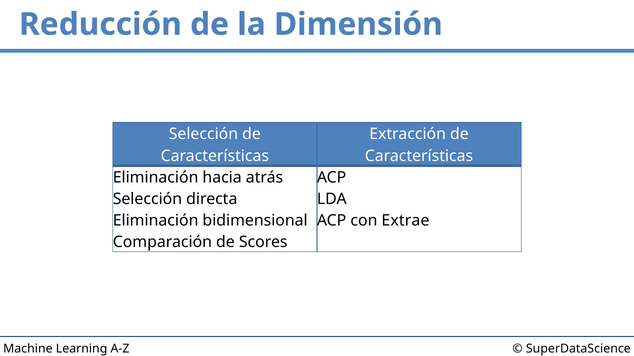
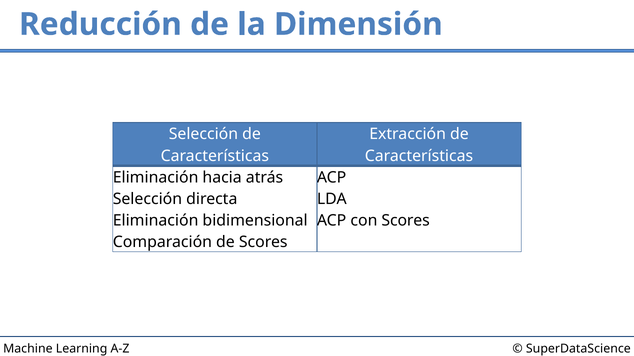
con Extrae: Extrae -> Scores
